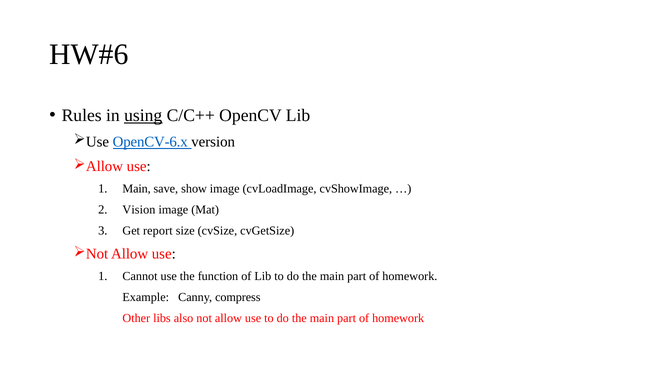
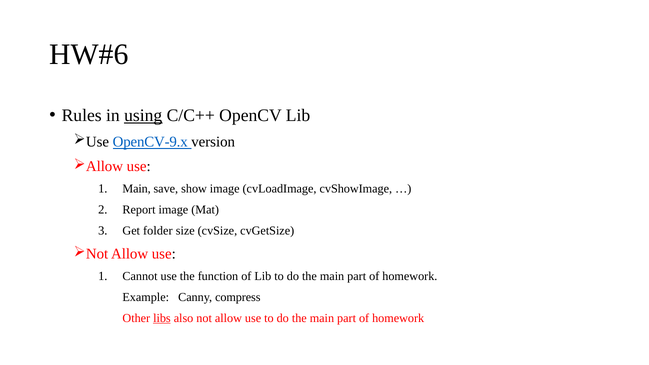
OpenCV-6.x: OpenCV-6.x -> OpenCV-9.x
Vision: Vision -> Report
report: report -> folder
libs underline: none -> present
